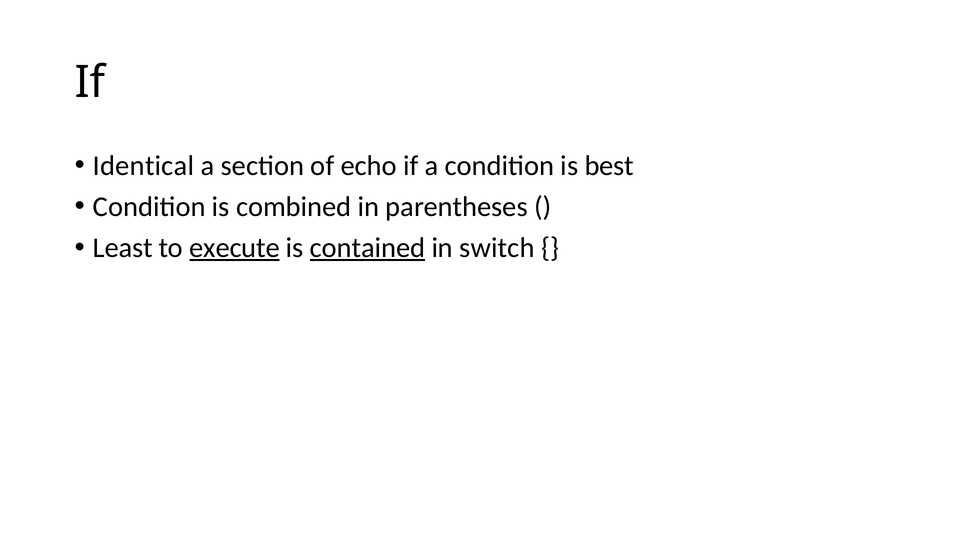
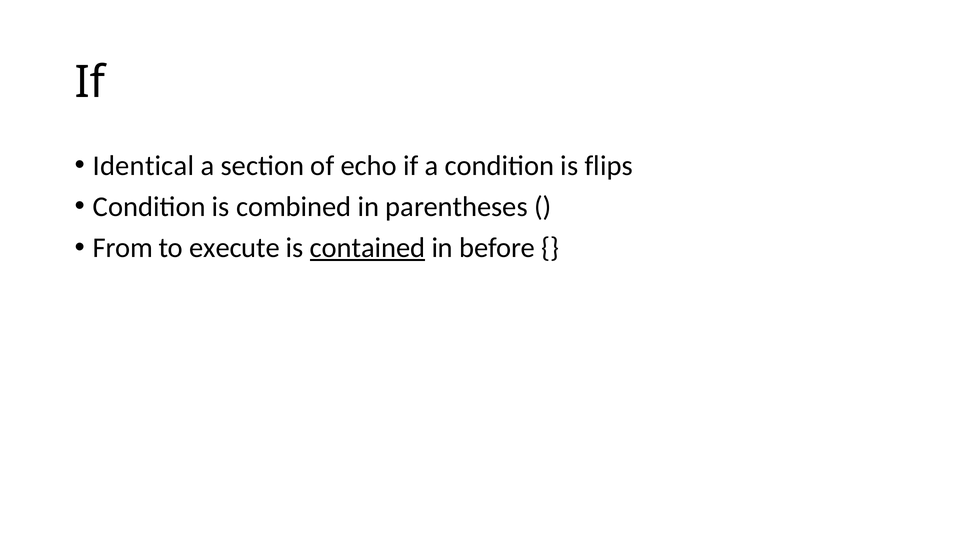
best: best -> flips
Least: Least -> From
execute underline: present -> none
switch: switch -> before
